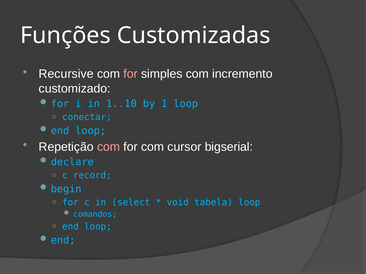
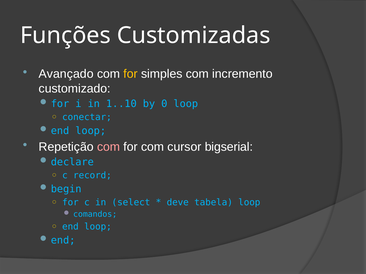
Recursive: Recursive -> Avançado
for at (131, 74) colour: pink -> yellow
1: 1 -> 0
void: void -> deve
